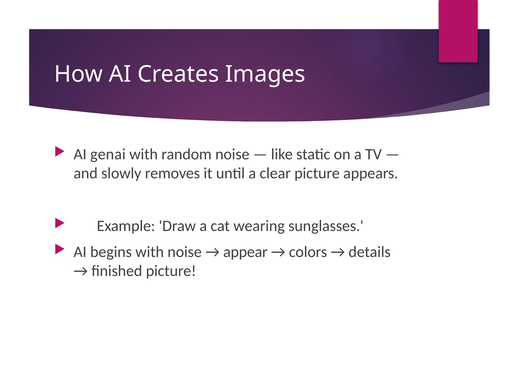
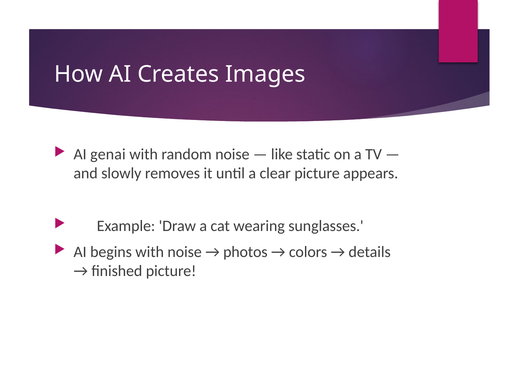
appear: appear -> photos
